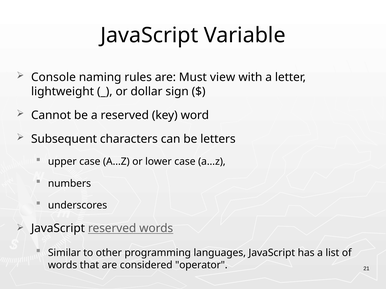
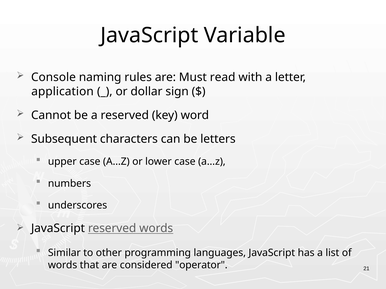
view: view -> read
lightweight: lightweight -> application
